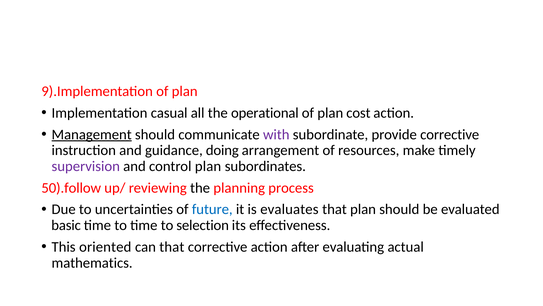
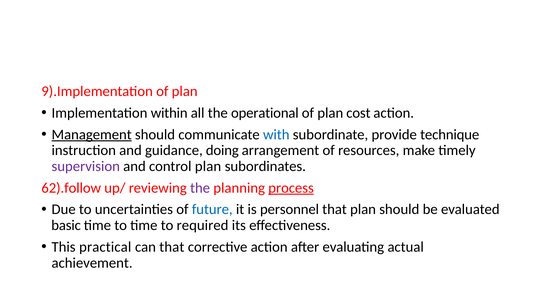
casual: casual -> within
with colour: purple -> blue
provide corrective: corrective -> technique
50).follow: 50).follow -> 62).follow
the at (200, 188) colour: black -> purple
process underline: none -> present
evaluates: evaluates -> personnel
selection: selection -> required
oriented: oriented -> practical
mathematics: mathematics -> achievement
